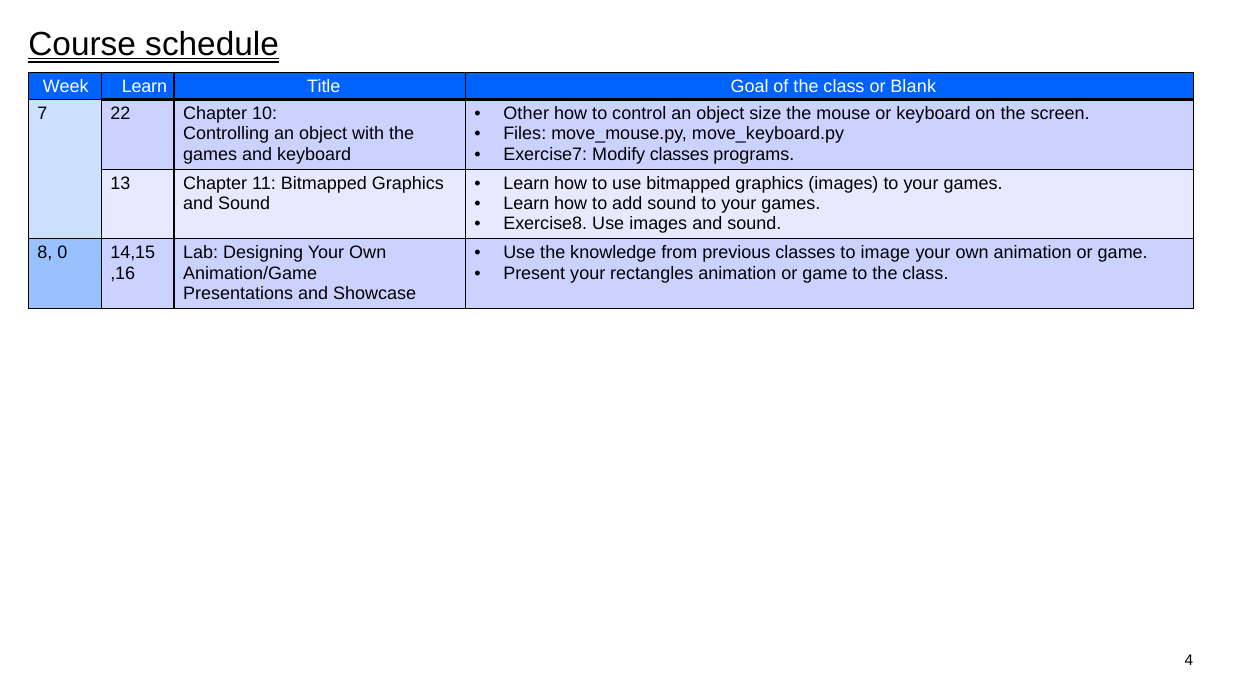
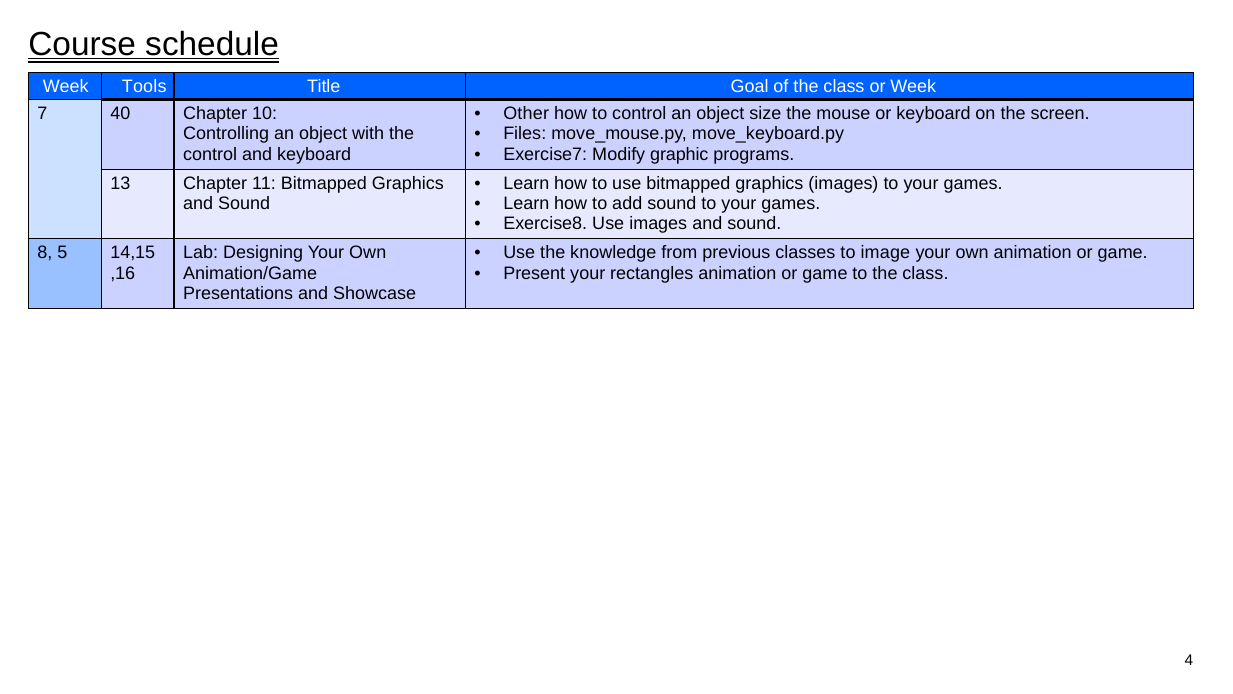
Week Learn: Learn -> Tools
or Blank: Blank -> Week
22: 22 -> 40
games at (210, 154): games -> control
Modify classes: classes -> graphic
0: 0 -> 5
